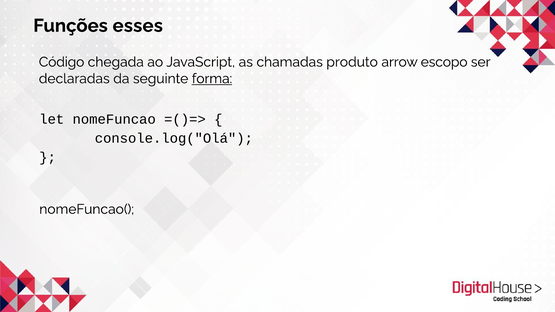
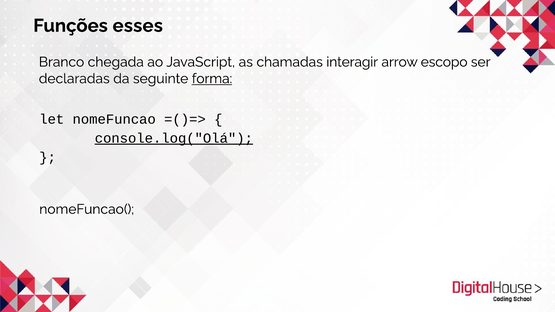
Código: Código -> Branco
produto: produto -> interagir
console.log("Olá underline: none -> present
